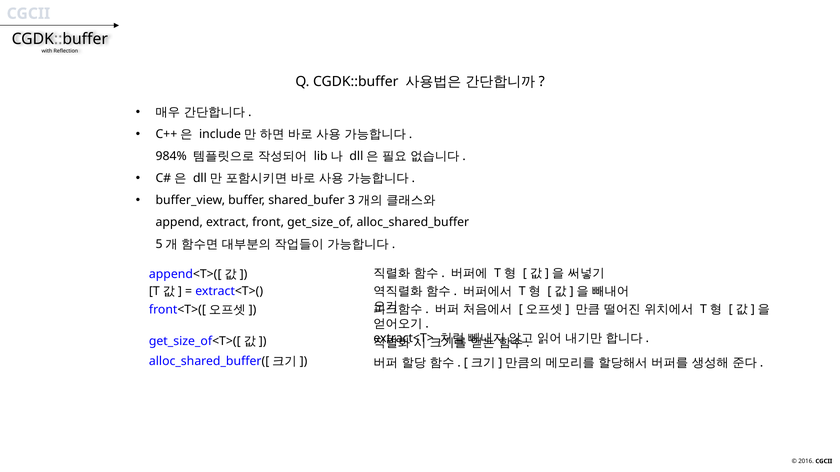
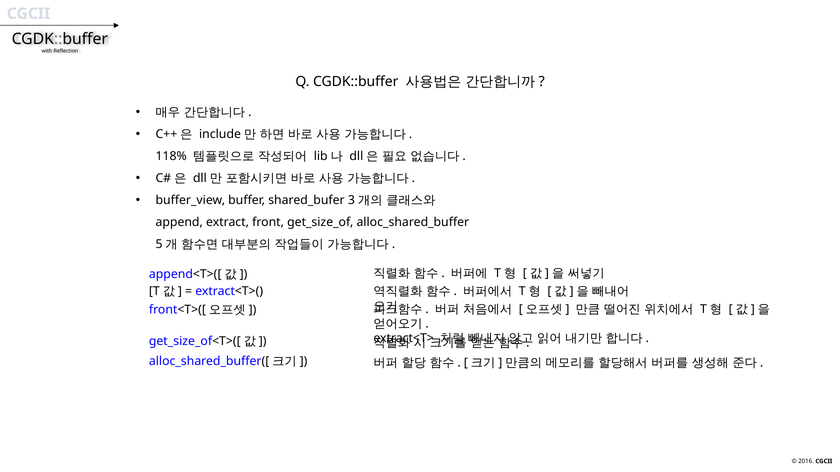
984%: 984% -> 118%
